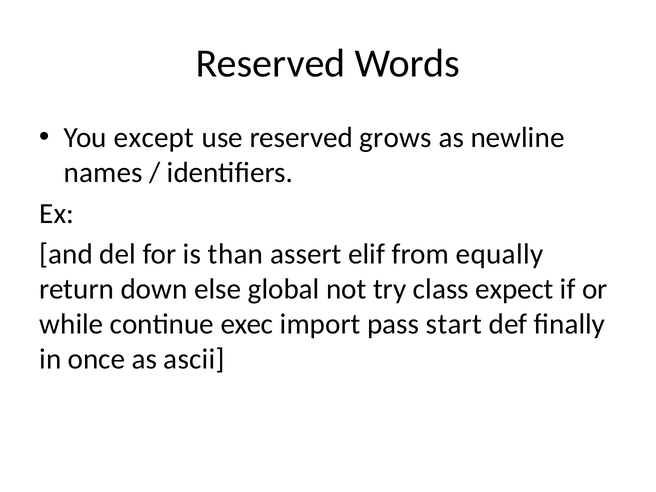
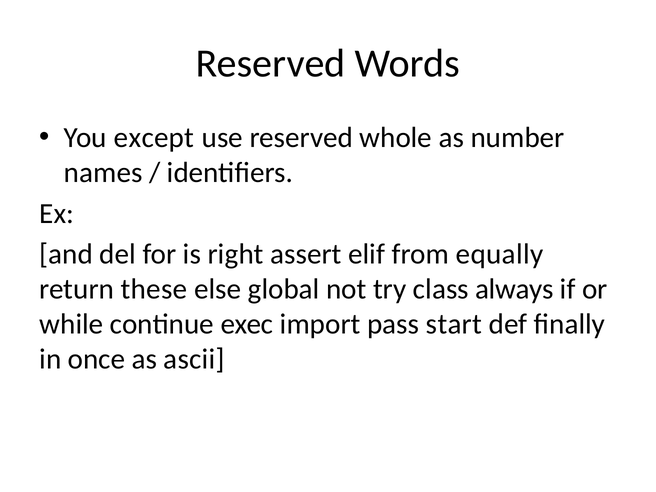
grows: grows -> whole
newline: newline -> number
than: than -> right
down: down -> these
expect: expect -> always
